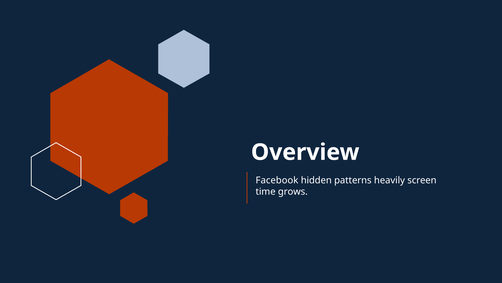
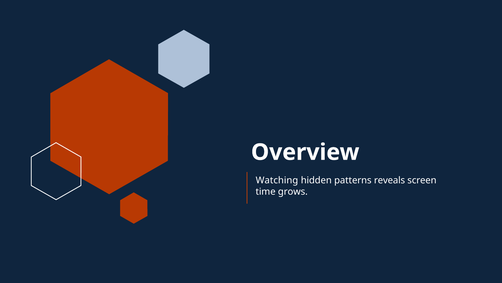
Facebook: Facebook -> Watching
heavily: heavily -> reveals
